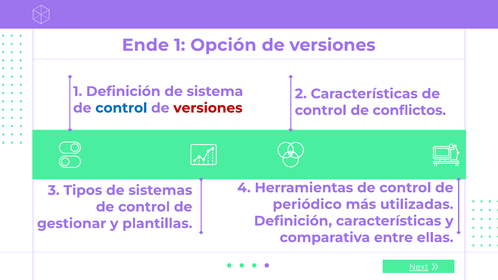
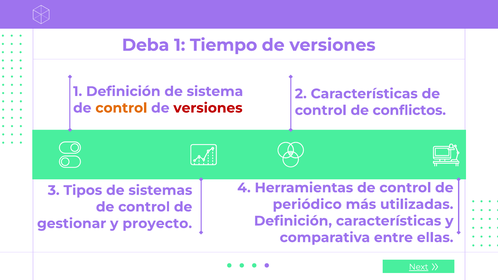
Ende: Ende -> Deba
Opción: Opción -> Tiempo
control at (121, 108) colour: blue -> orange
plantillas: plantillas -> proyecto
